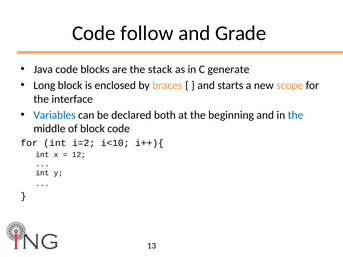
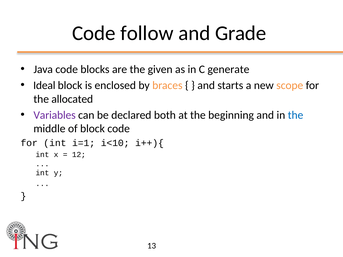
stack: stack -> given
Long: Long -> Ideal
interface: interface -> allocated
Variables colour: blue -> purple
i=2: i=2 -> i=1
